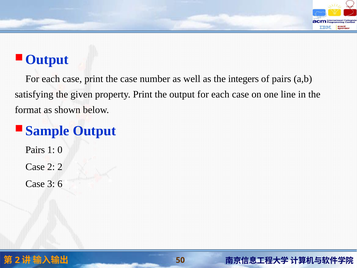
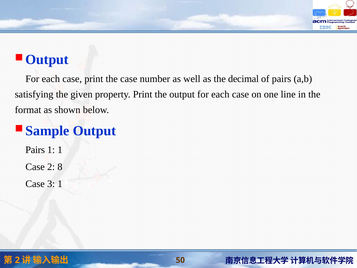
integers: integers -> decimal
1 0: 0 -> 1
2 2: 2 -> 8
3 6: 6 -> 1
